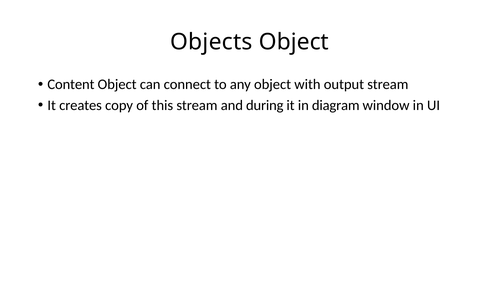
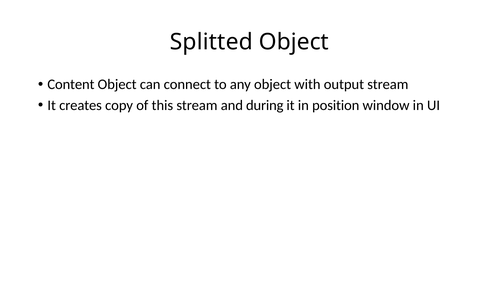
Objects: Objects -> Splitted
diagram: diagram -> position
